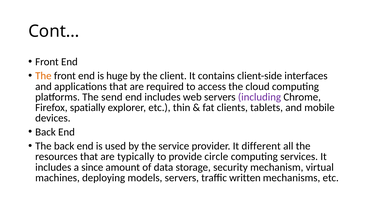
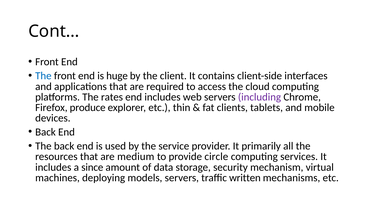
The at (43, 76) colour: orange -> blue
send: send -> rates
spatially: spatially -> produce
different: different -> primarily
typically: typically -> medium
